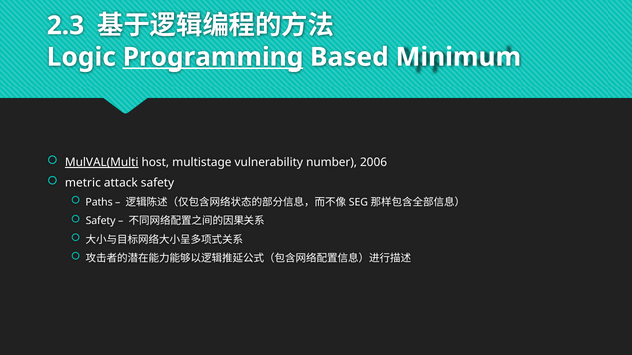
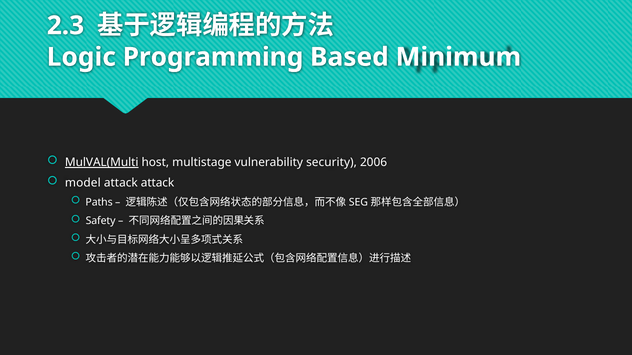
Programming underline: present -> none
number: number -> security
metric: metric -> model
attack safety: safety -> attack
